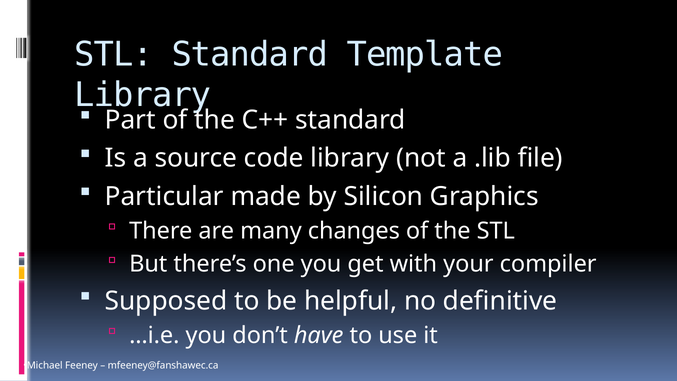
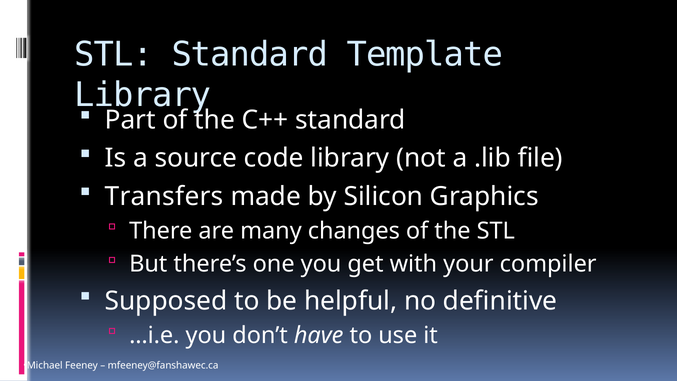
Particular: Particular -> Transfers
